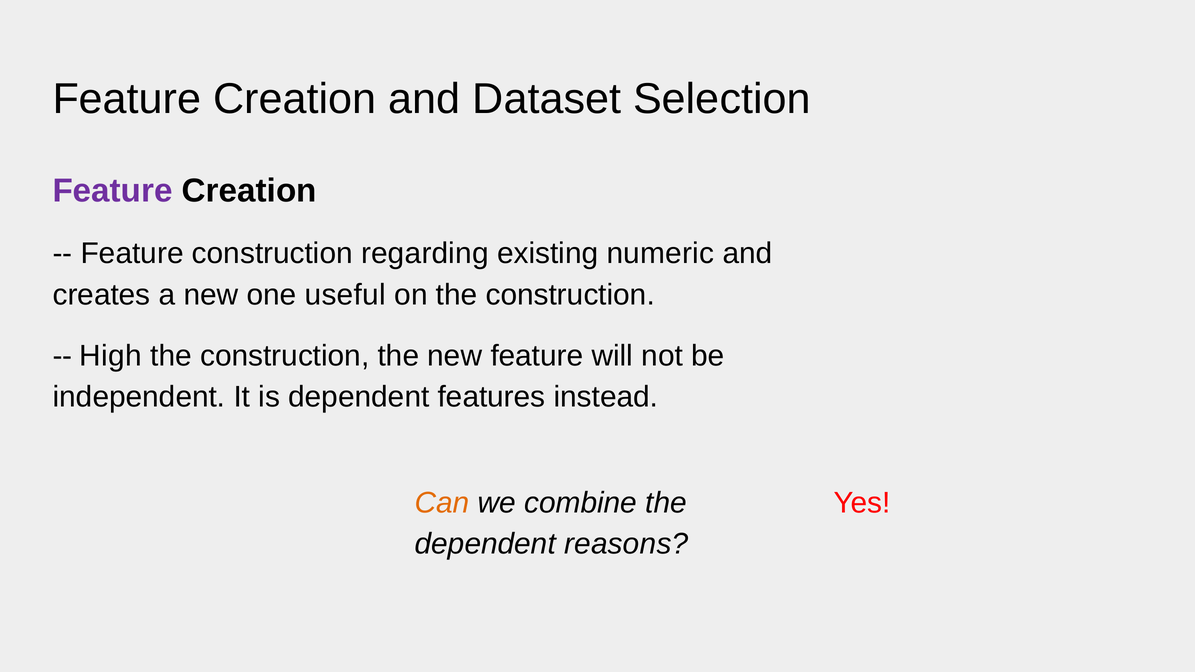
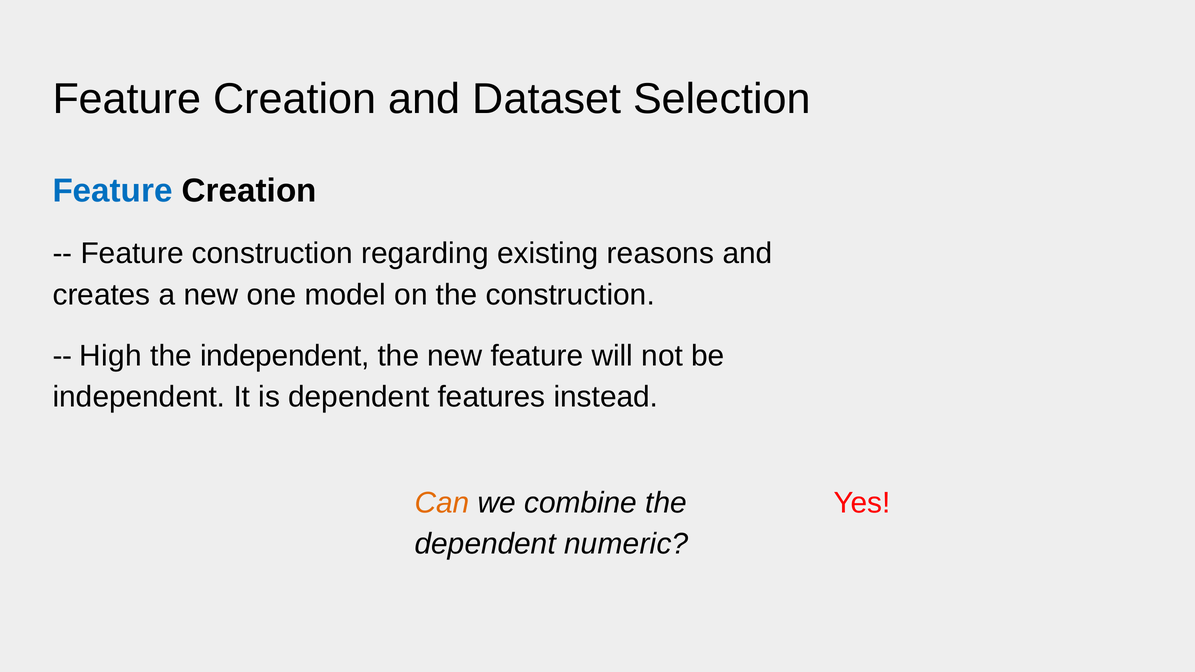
Feature at (113, 191) colour: purple -> blue
numeric: numeric -> reasons
useful: useful -> model
construction at (285, 356): construction -> independent
reasons: reasons -> numeric
